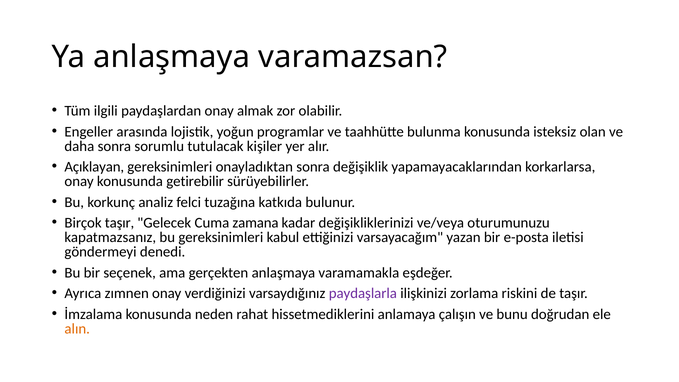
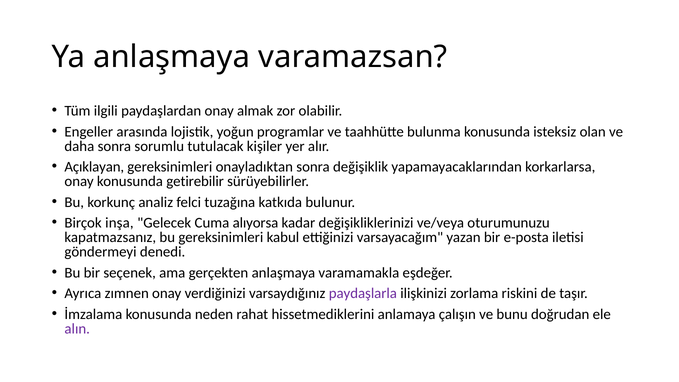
Birçok taşır: taşır -> inşa
zamana: zamana -> alıyorsa
alın colour: orange -> purple
